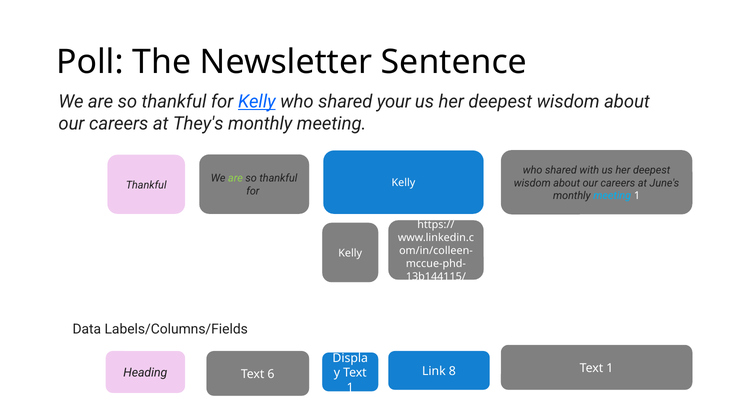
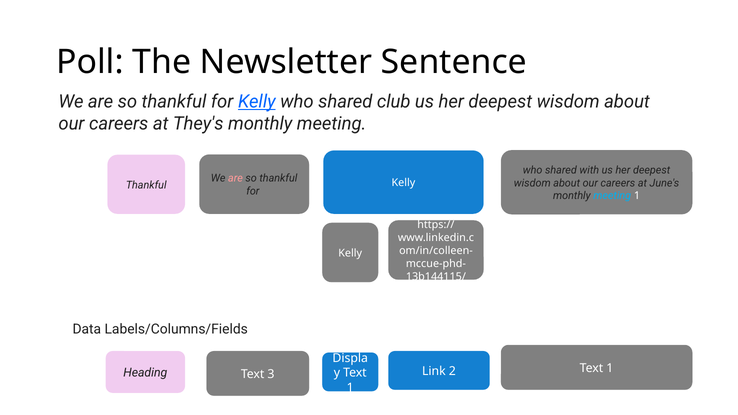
your: your -> club
are at (235, 178) colour: light green -> pink
8: 8 -> 2
6: 6 -> 3
